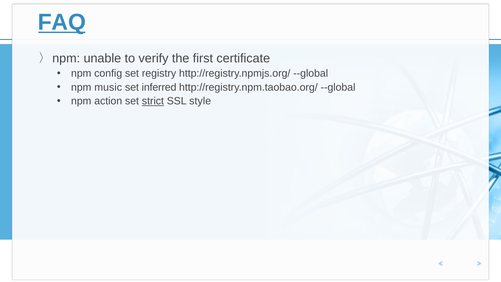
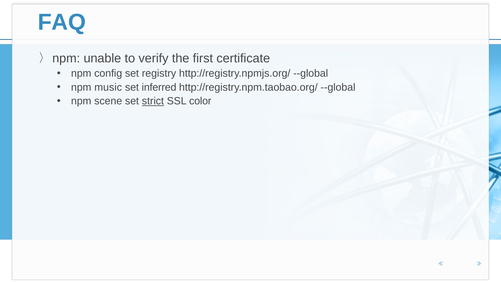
FAQ underline: present -> none
action: action -> scene
style: style -> color
